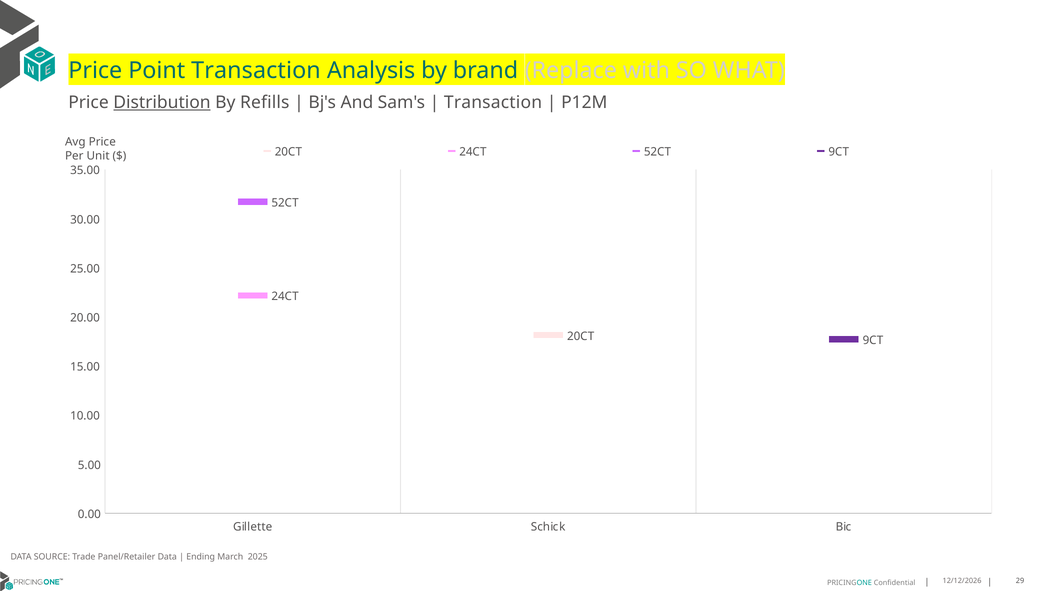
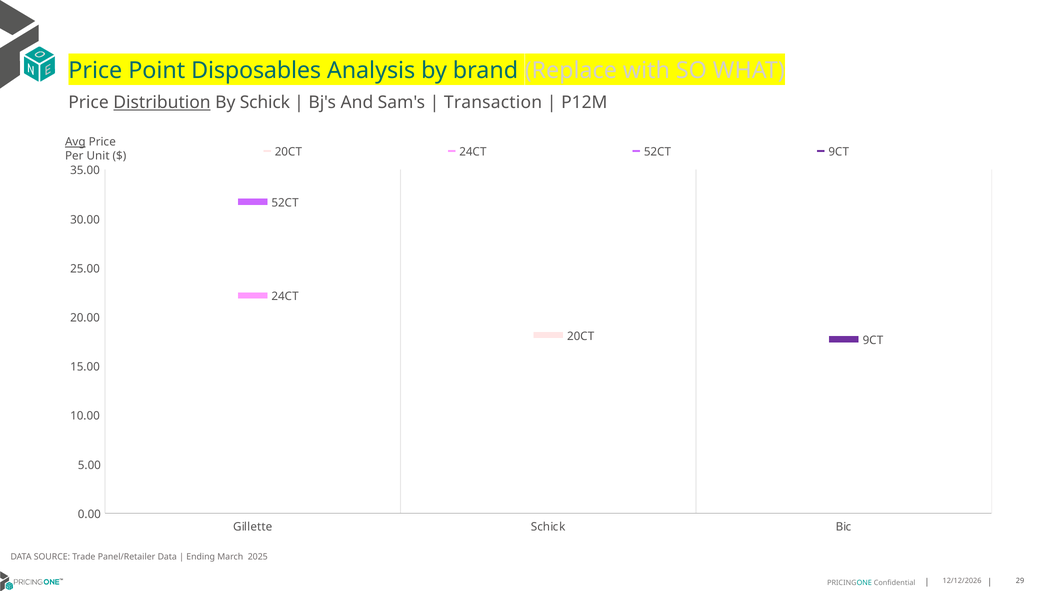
Point Transaction: Transaction -> Disposables
By Refills: Refills -> Schick
Avg underline: none -> present
